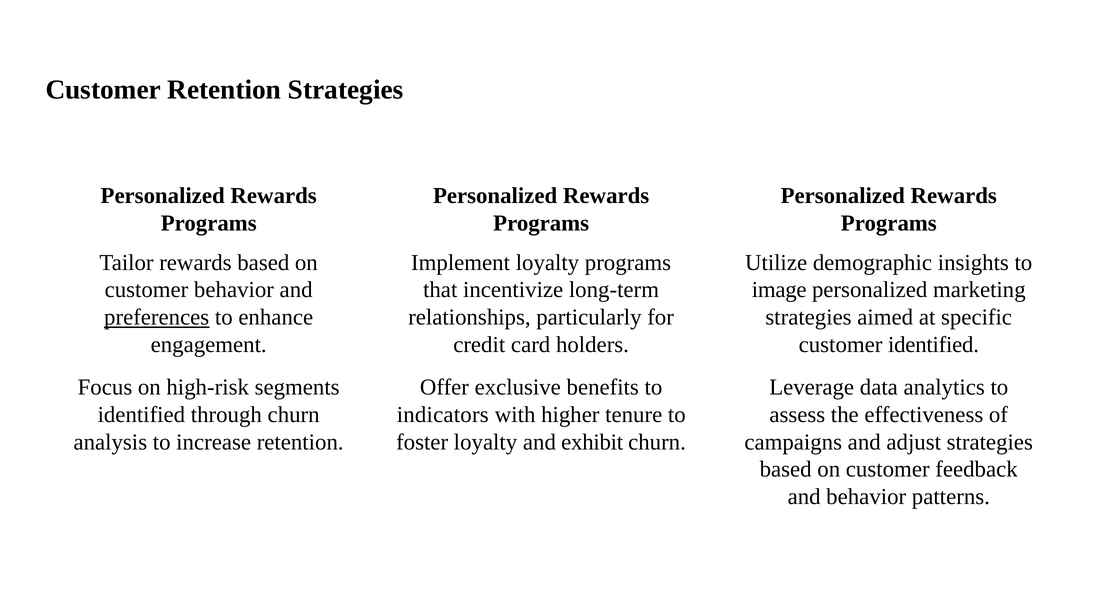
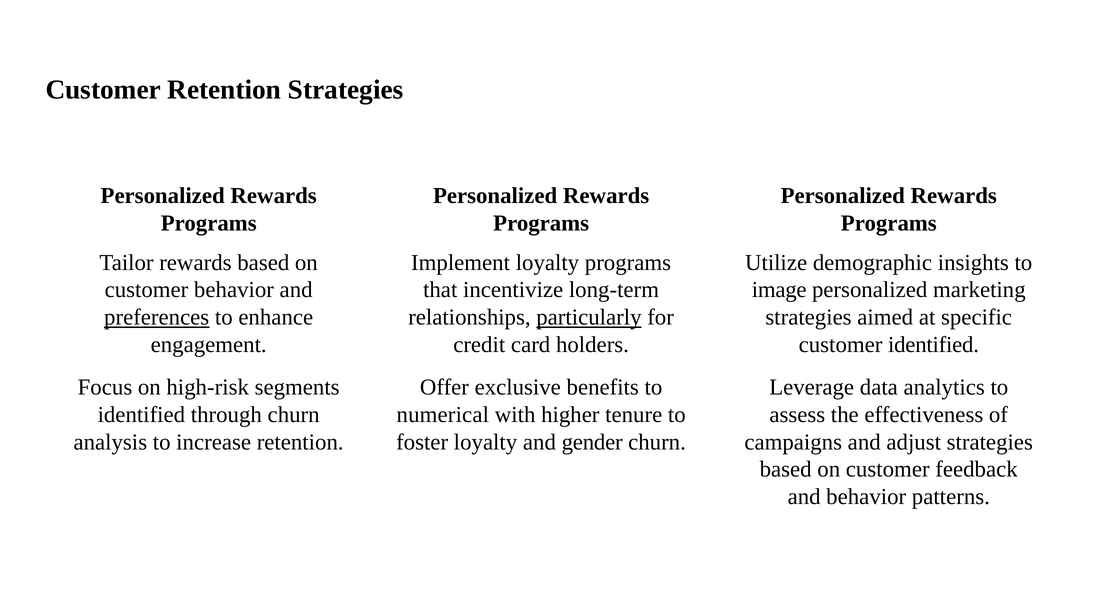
particularly underline: none -> present
indicators: indicators -> numerical
exhibit: exhibit -> gender
